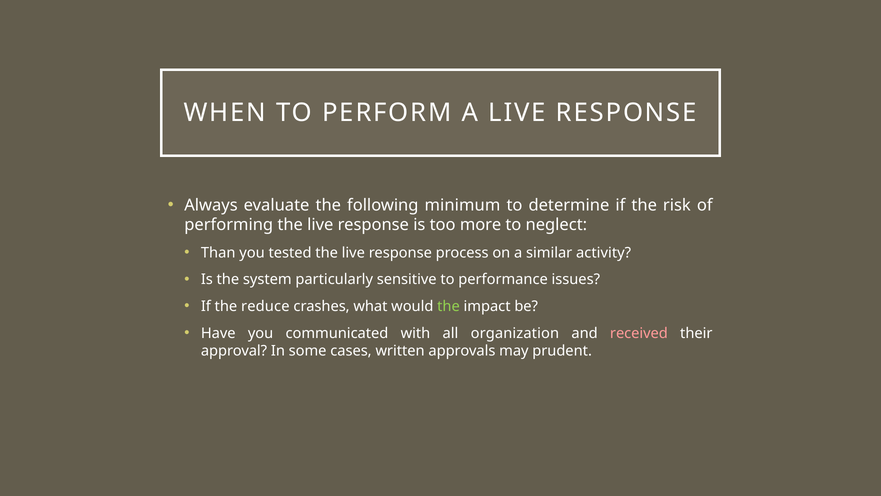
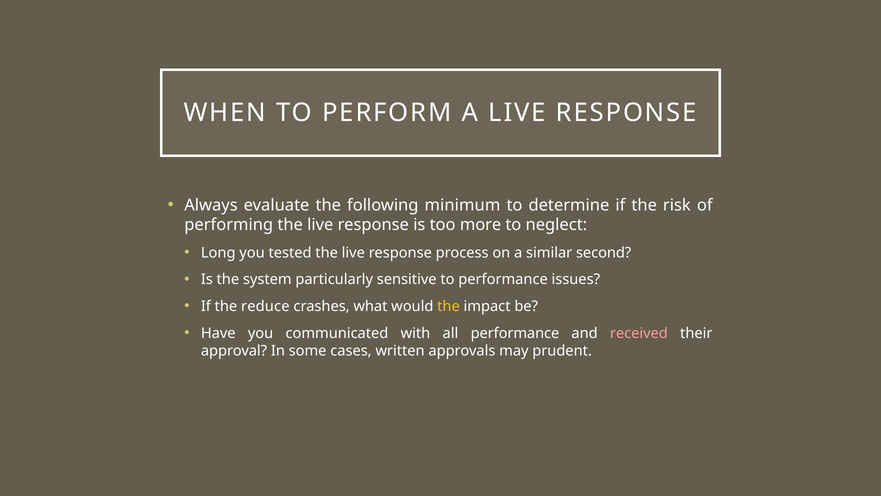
Than: Than -> Long
activity: activity -> second
the at (449, 306) colour: light green -> yellow
all organization: organization -> performance
